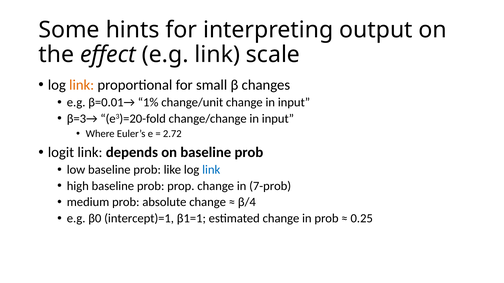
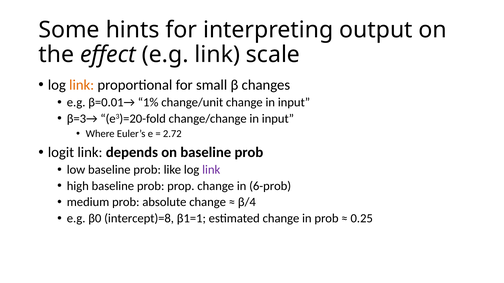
link at (211, 170) colour: blue -> purple
7-prob: 7-prob -> 6-prob
intercept)=1: intercept)=1 -> intercept)=8
